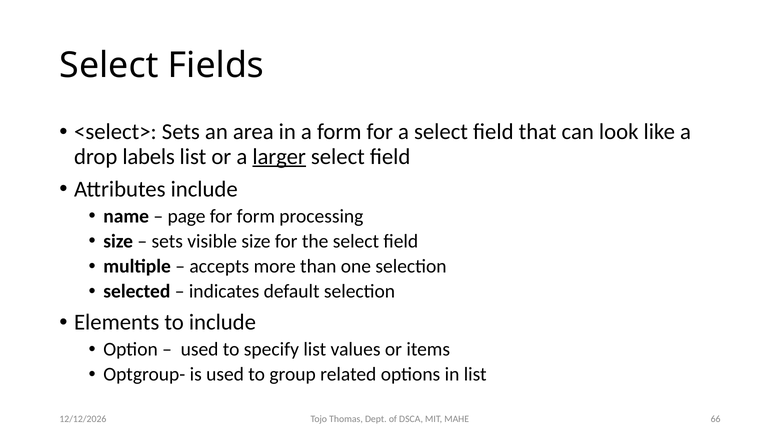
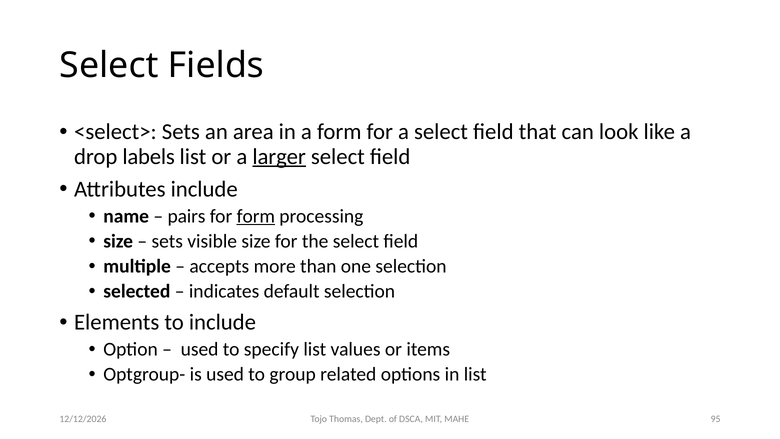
page: page -> pairs
form at (256, 216) underline: none -> present
66: 66 -> 95
